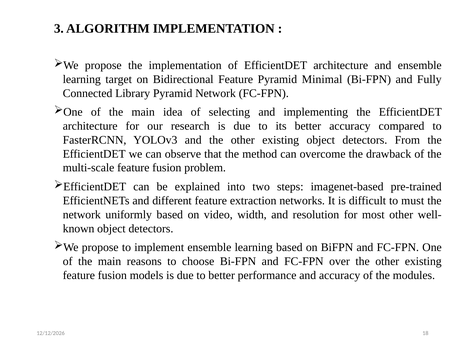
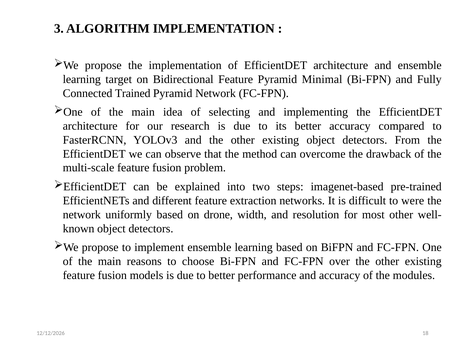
Library: Library -> Trained
must: must -> were
video: video -> drone
